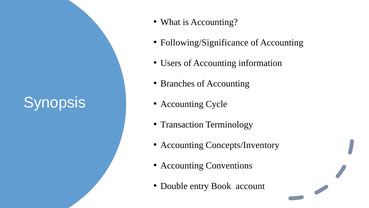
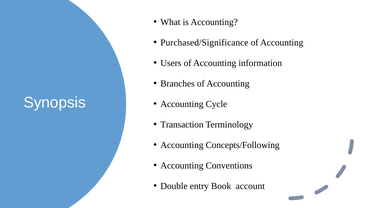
Following/Significance: Following/Significance -> Purchased/Significance
Concepts/Inventory: Concepts/Inventory -> Concepts/Following
